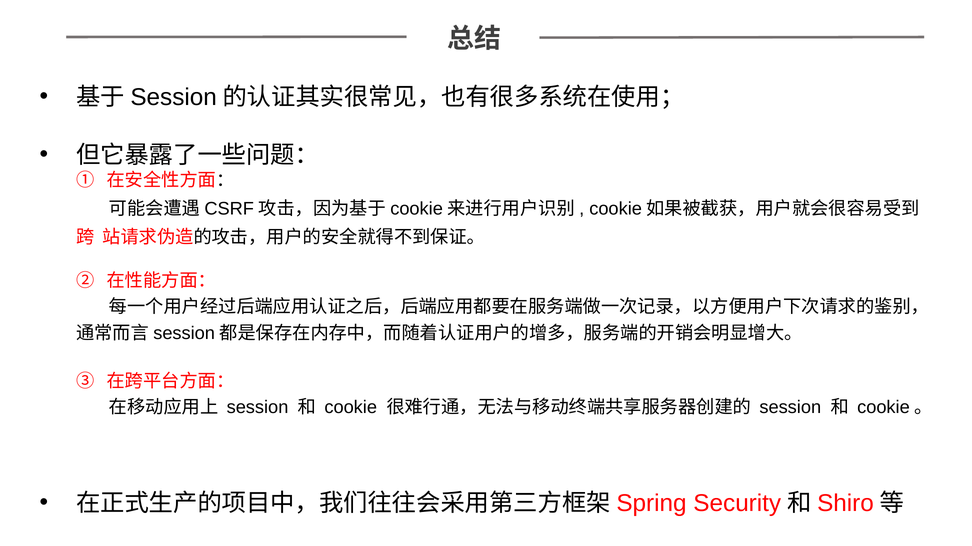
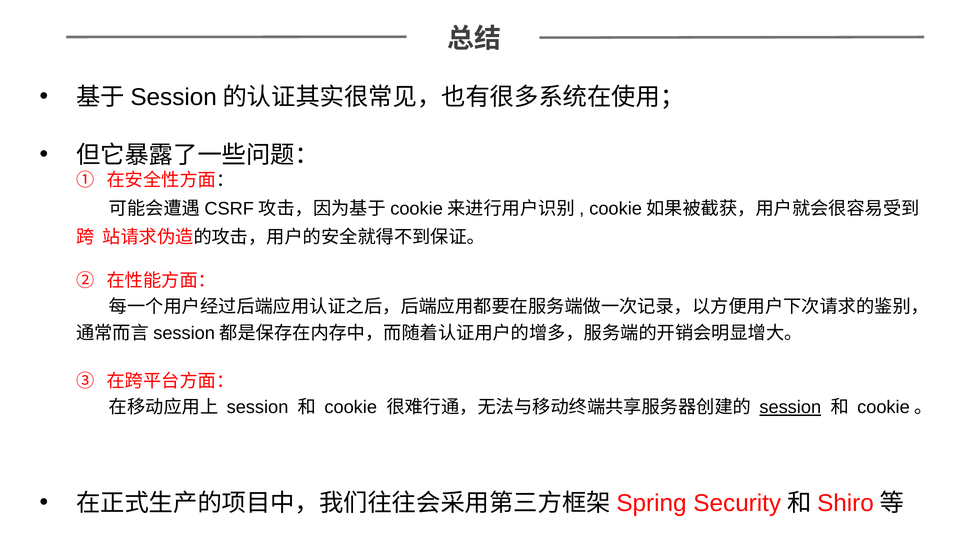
session at (790, 408) underline: none -> present
